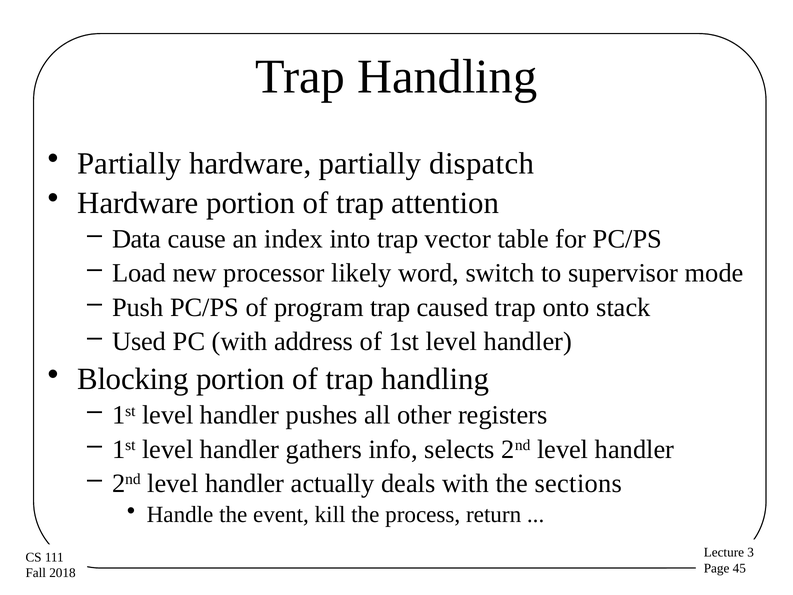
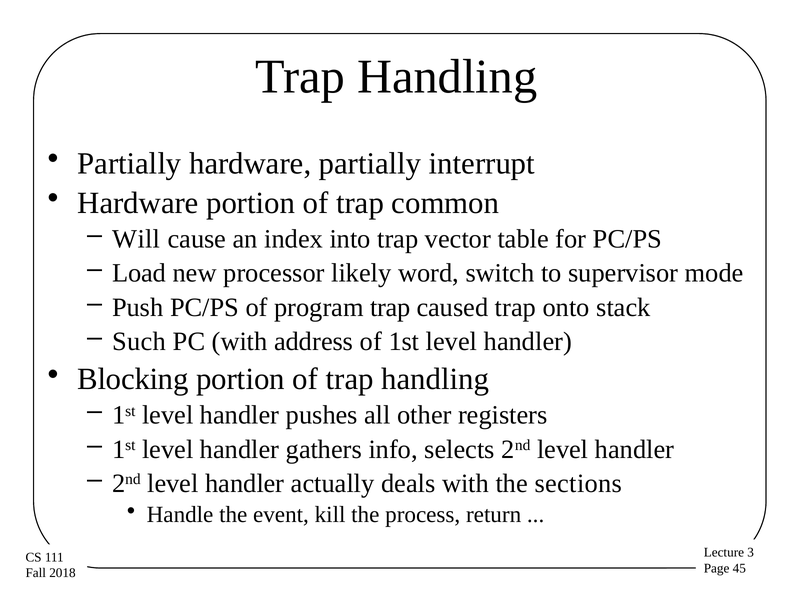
dispatch: dispatch -> interrupt
attention: attention -> common
Data: Data -> Will
Used: Used -> Such
